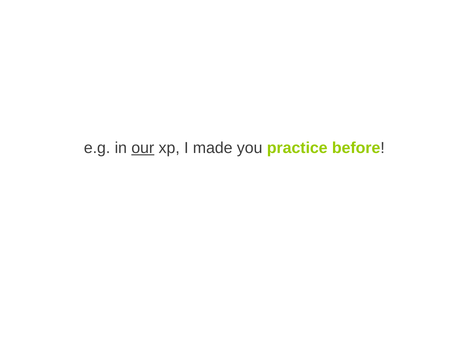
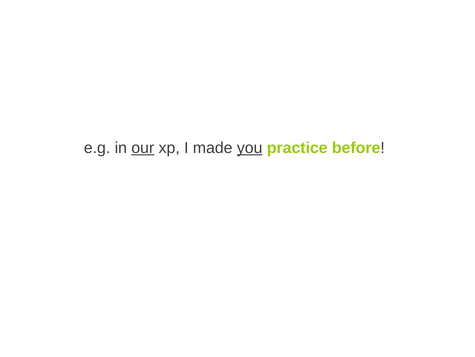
you underline: none -> present
